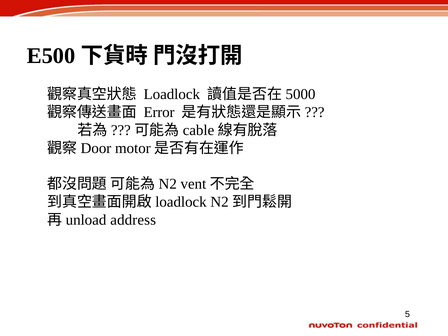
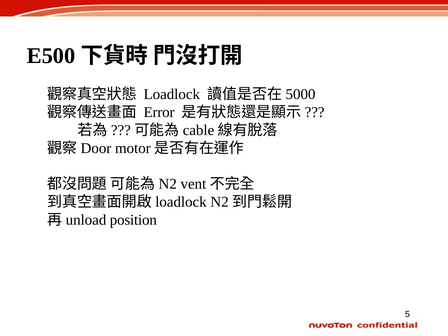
address: address -> position
